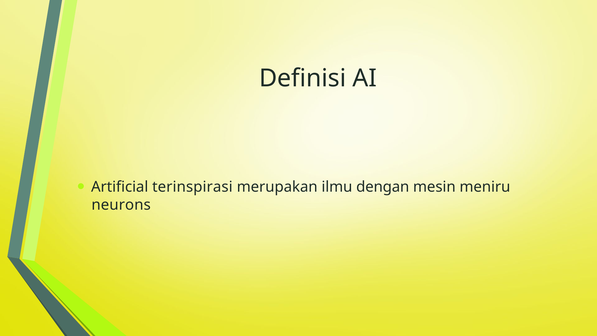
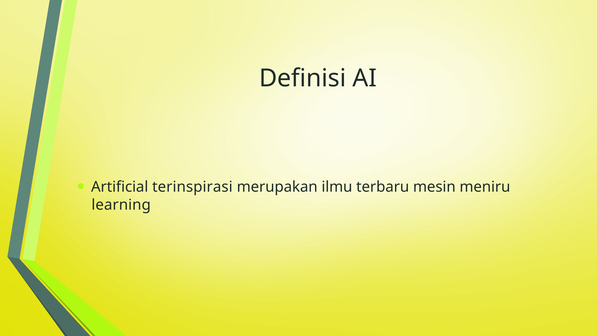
dengan: dengan -> terbaru
neurons: neurons -> learning
